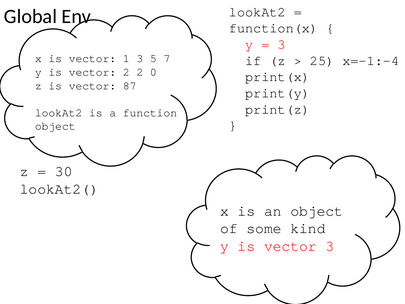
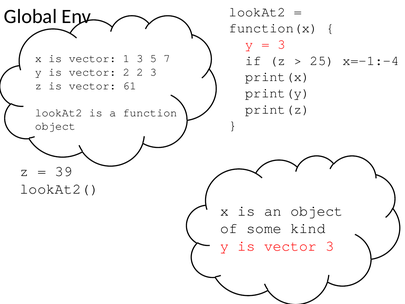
2 0: 0 -> 3
87: 87 -> 61
30: 30 -> 39
